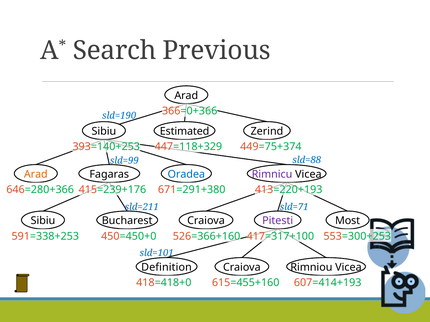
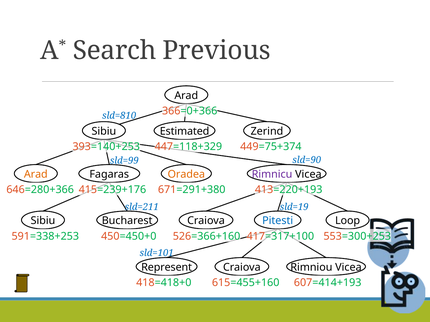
sld=190: sld=190 -> sld=810
sld=88: sld=88 -> sld=90
Oradea colour: blue -> orange
sld=71: sld=71 -> sld=19
Pitesti colour: purple -> blue
Most: Most -> Loop
Definition: Definition -> Represent
